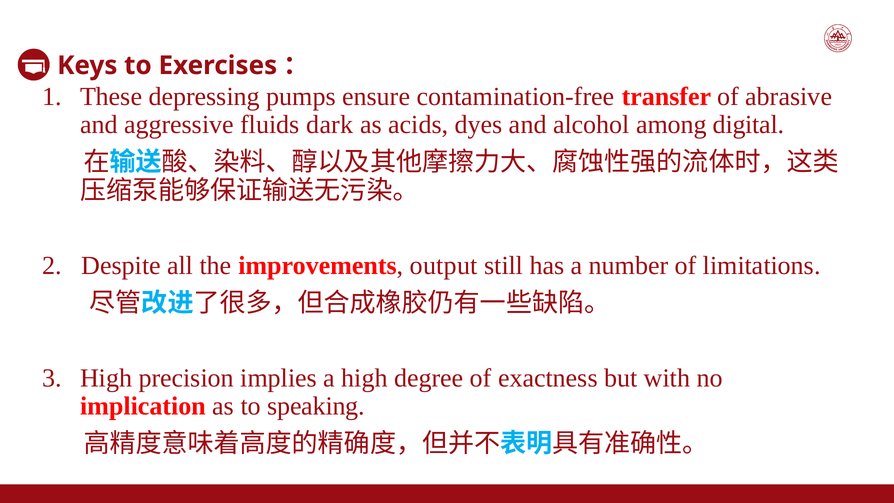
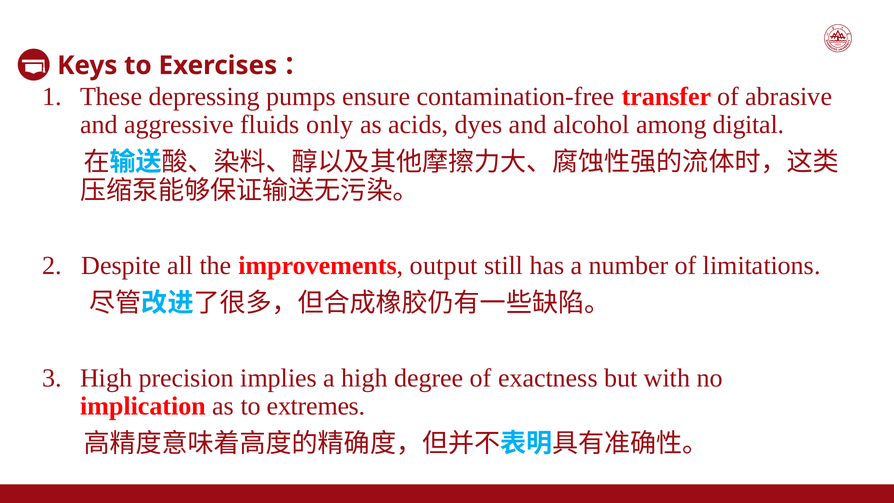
dark: dark -> only
speaking: speaking -> extremes
